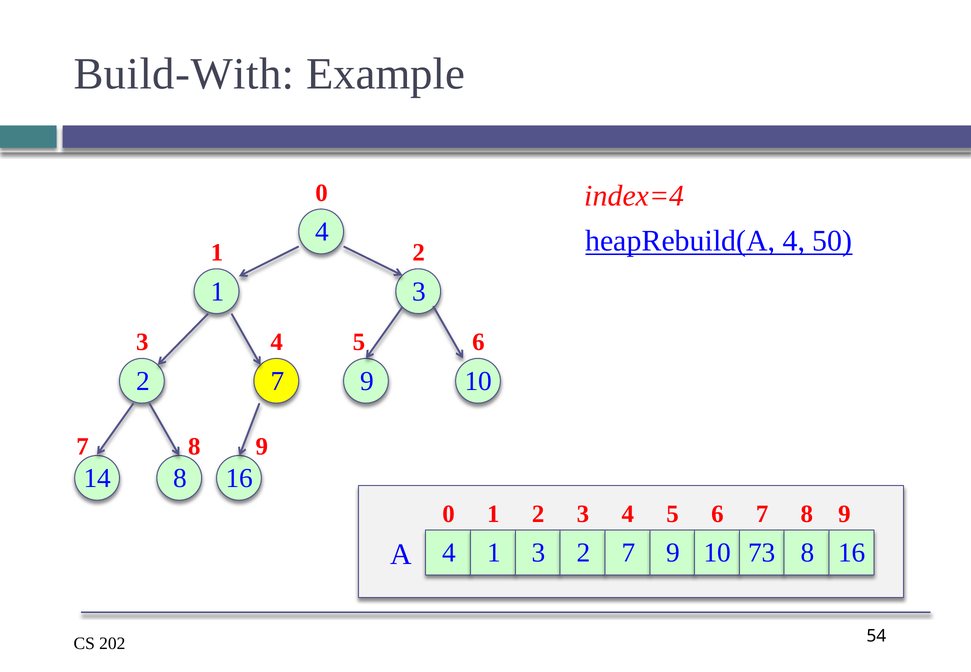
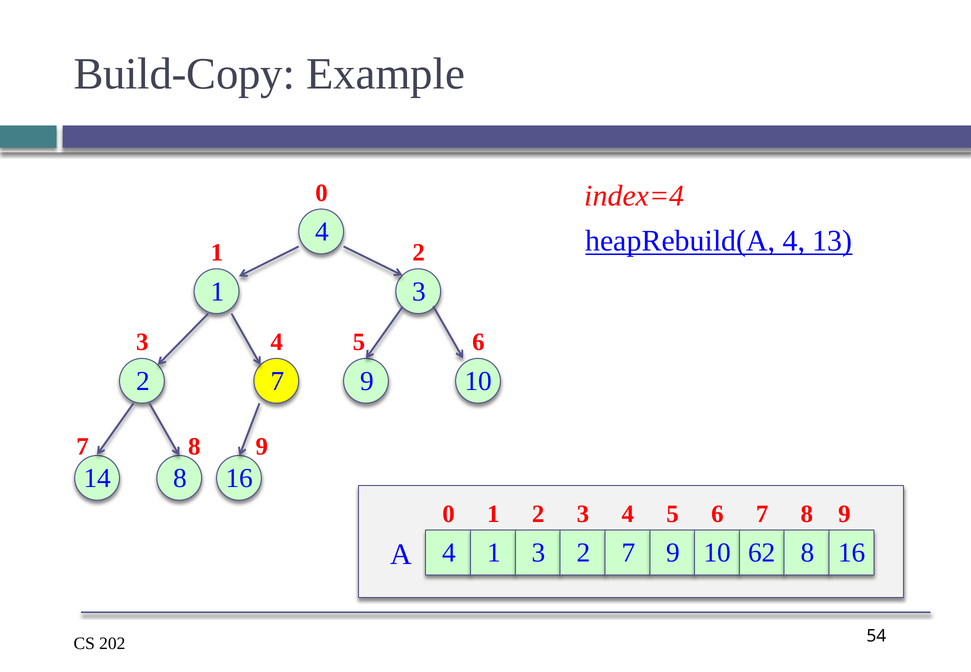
Build-With: Build-With -> Build-Copy
50: 50 -> 13
73: 73 -> 62
